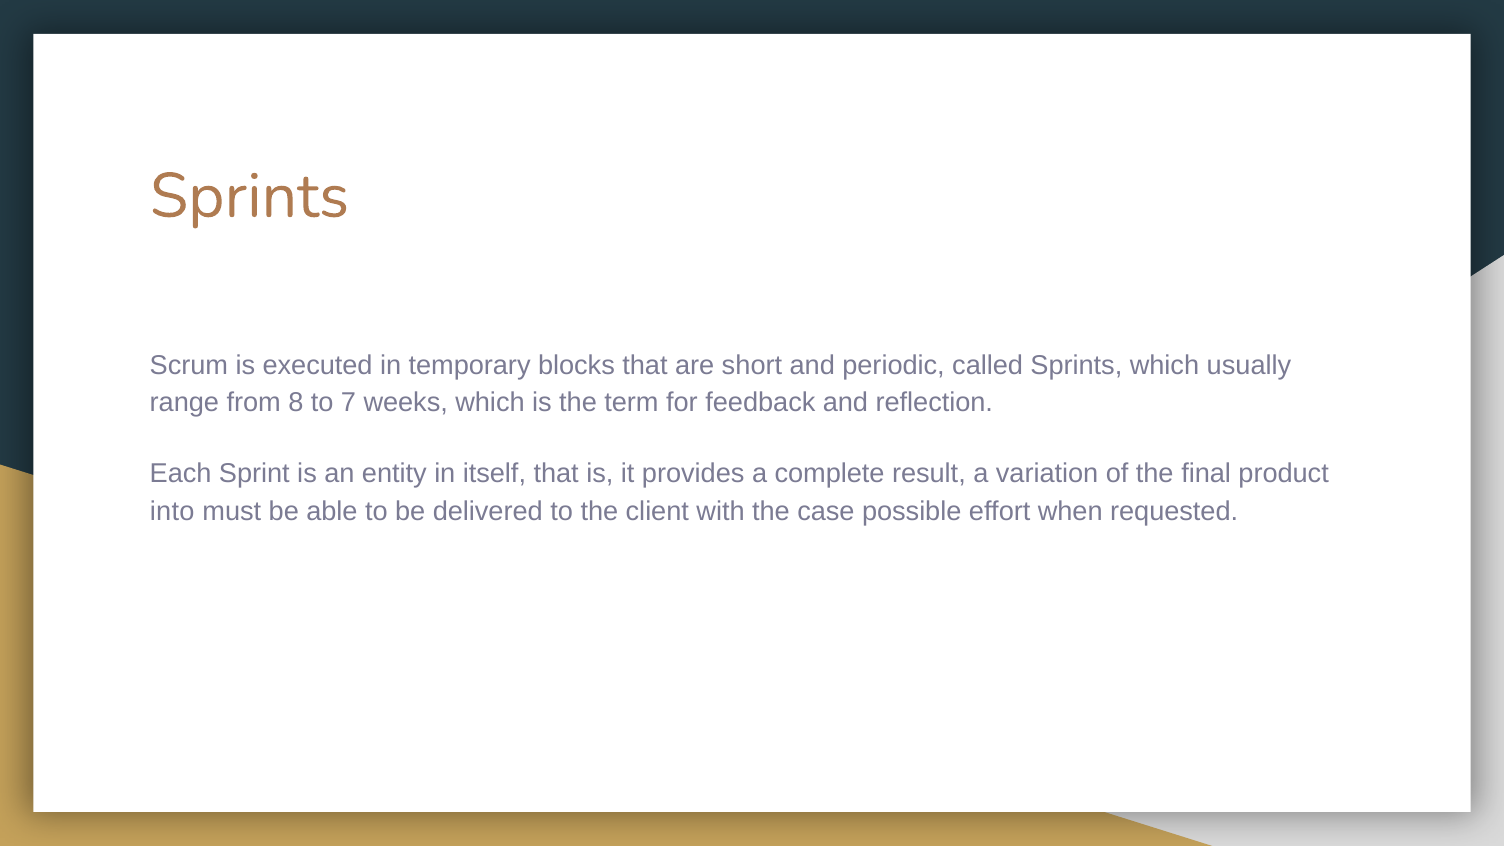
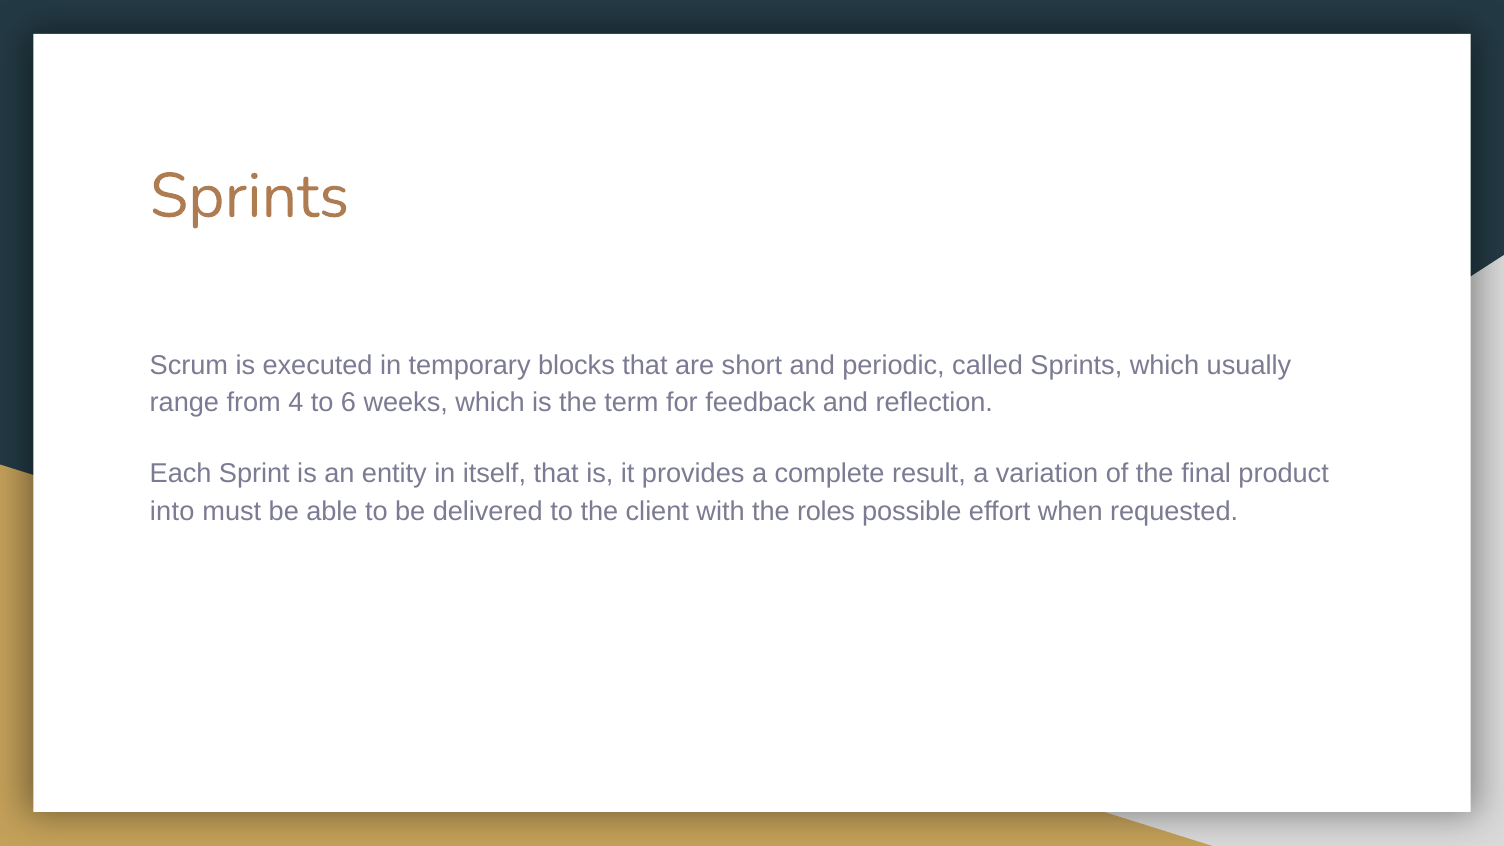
8: 8 -> 4
7: 7 -> 6
case: case -> roles
